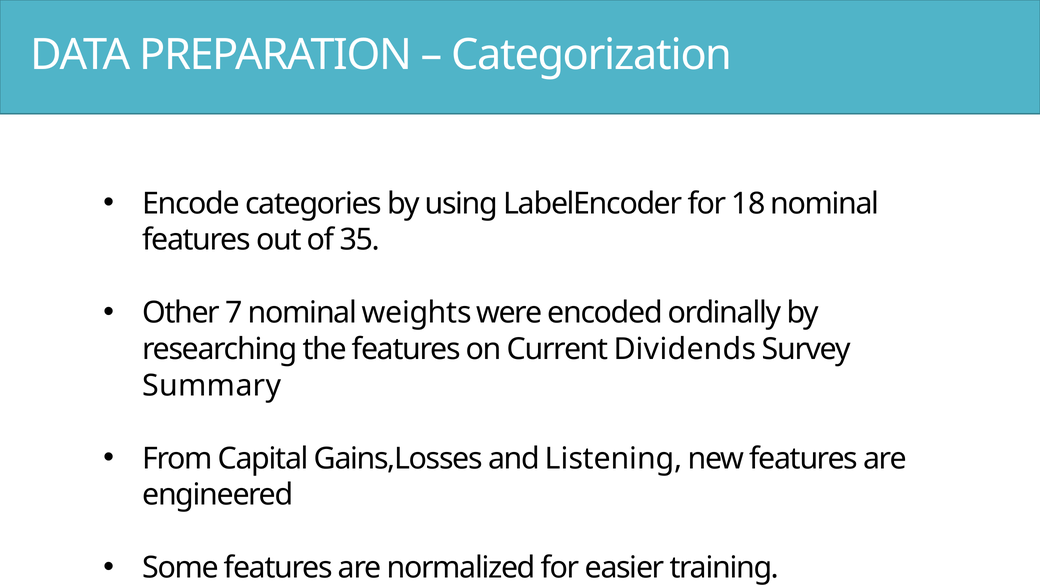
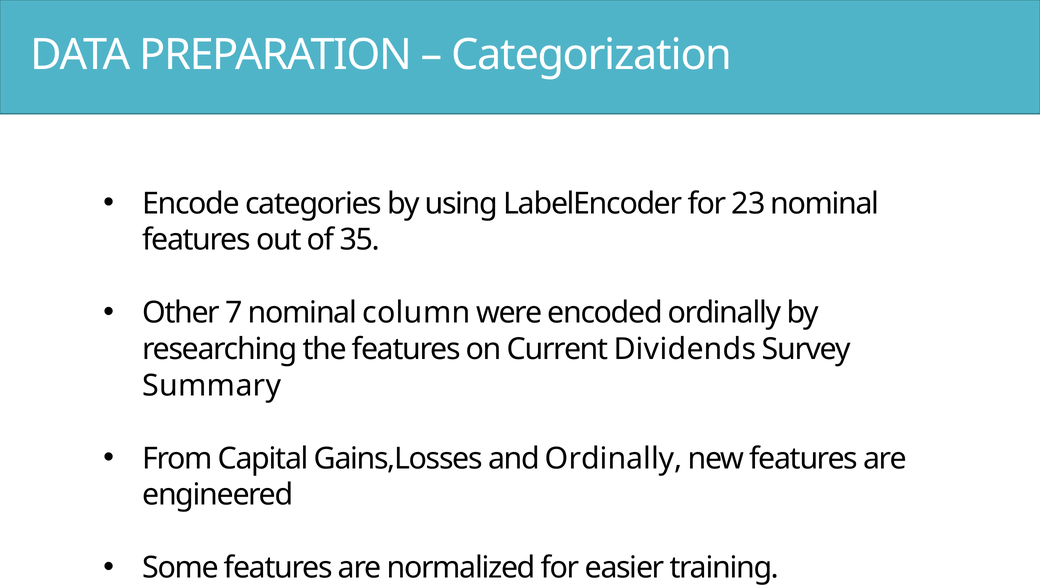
18: 18 -> 23
weights: weights -> column
and Listening: Listening -> Ordinally
